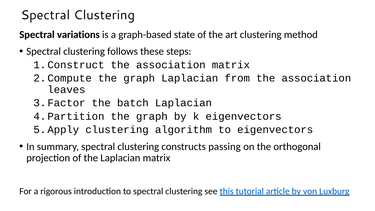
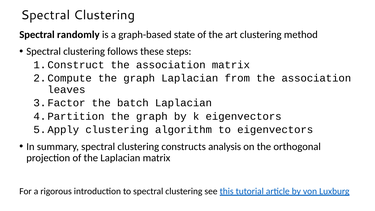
variations: variations -> randomly
passing: passing -> analysis
